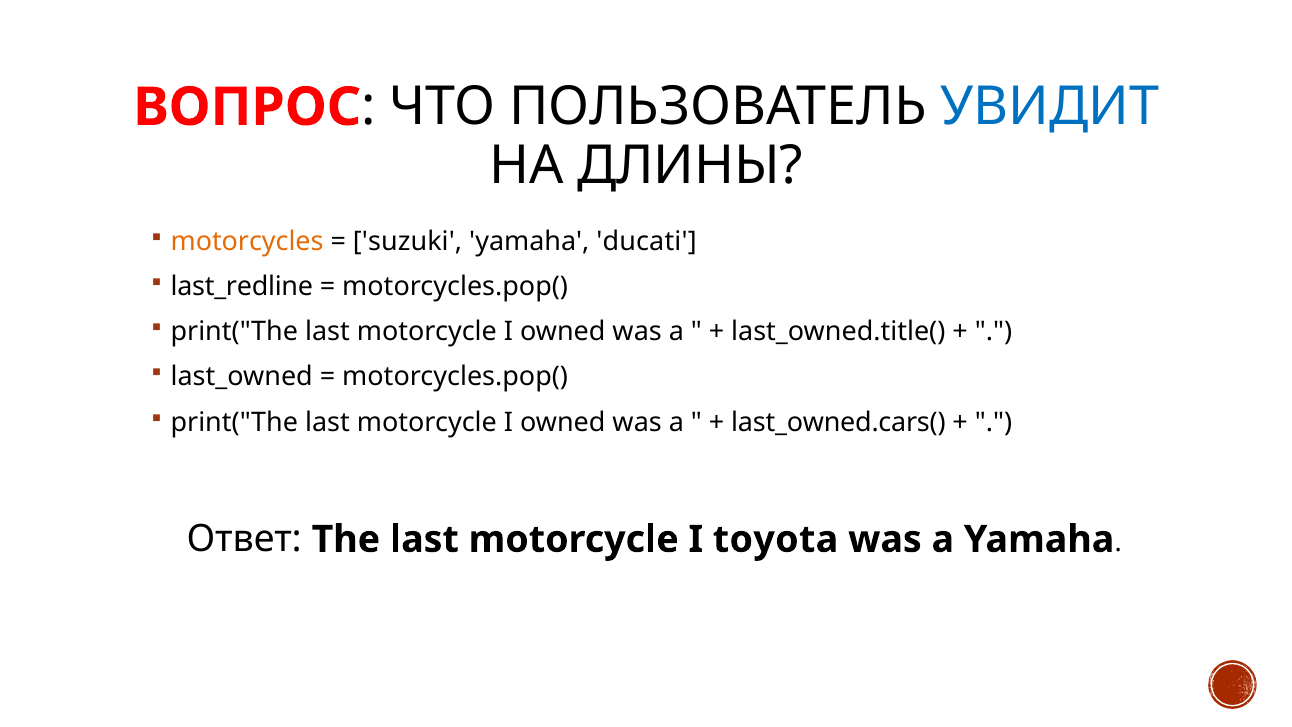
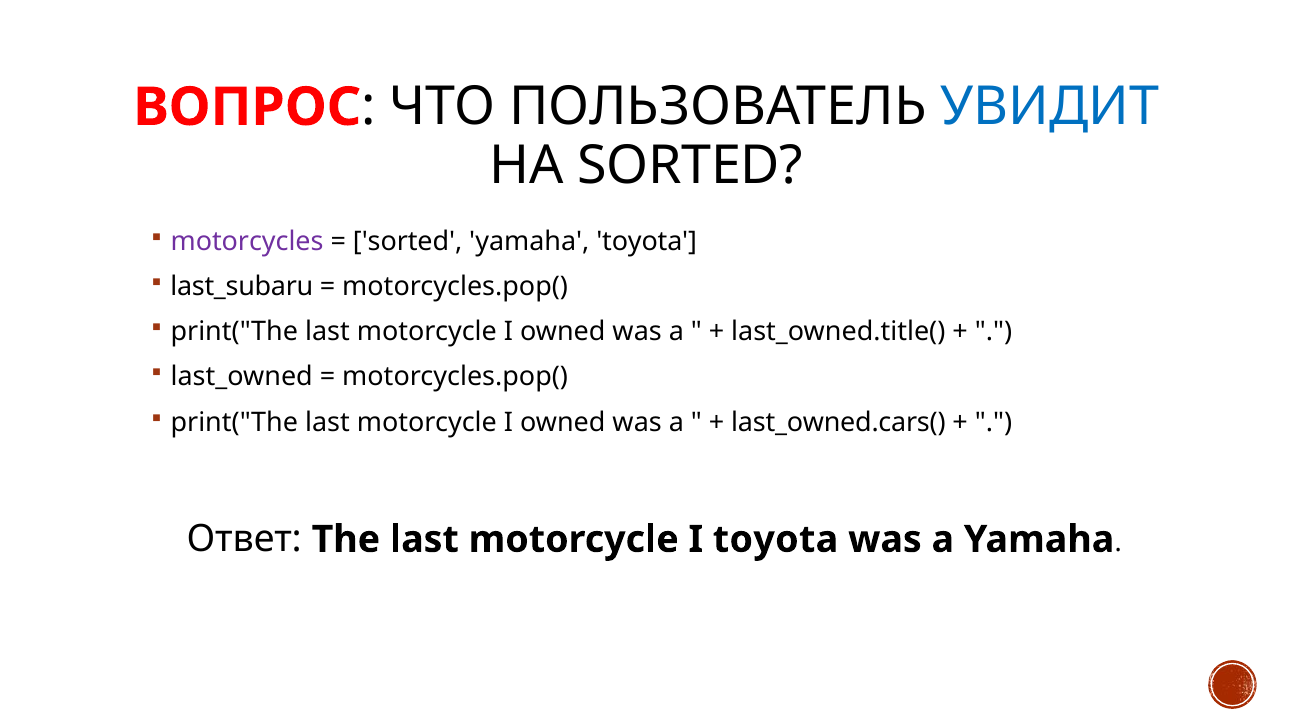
НА ДЛИНЫ: ДЛИНЫ -> SORTED
motorcycles colour: orange -> purple
suzuki at (408, 241): suzuki -> sorted
yamaha ducati: ducati -> toyota
last_redline: last_redline -> last_subaru
